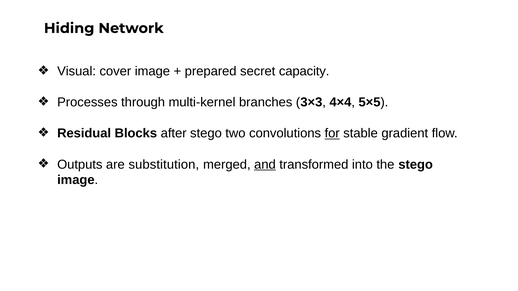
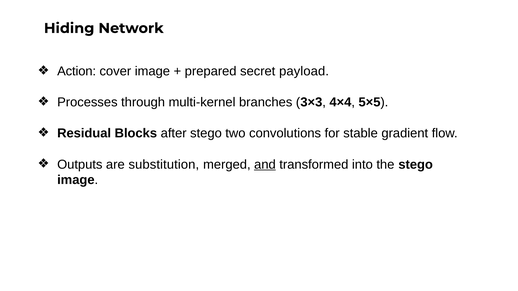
Visual: Visual -> Action
capacity: capacity -> payload
for underline: present -> none
